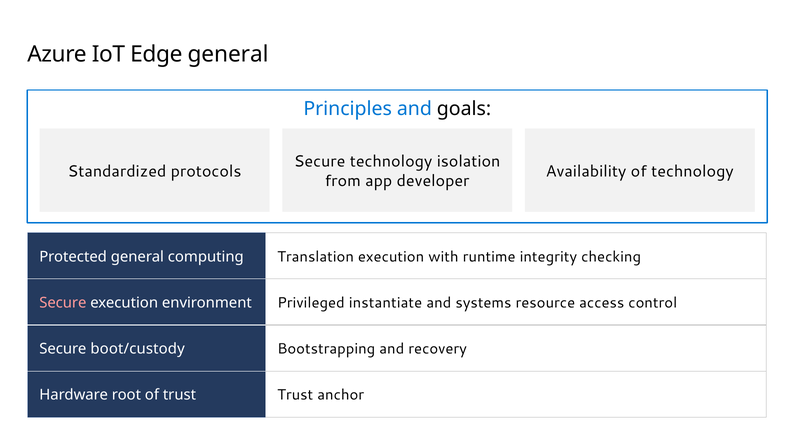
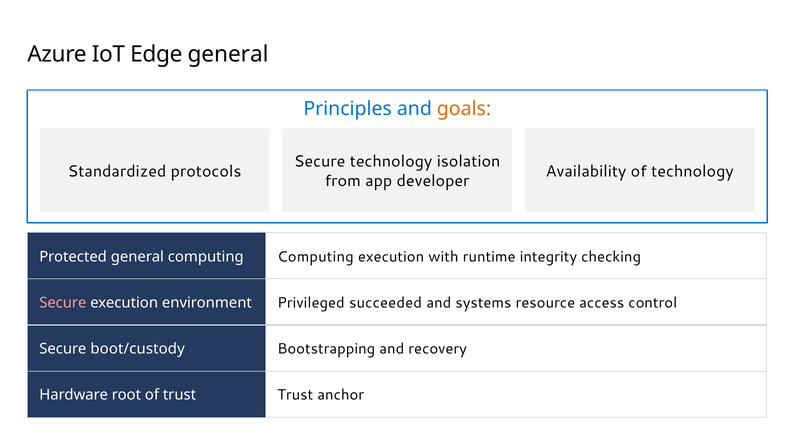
goals colour: black -> orange
computing Translation: Translation -> Computing
instantiate: instantiate -> succeeded
